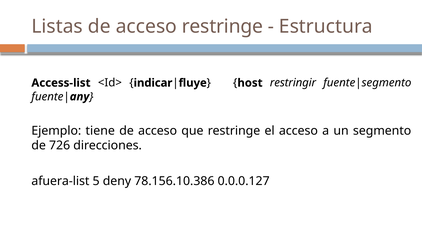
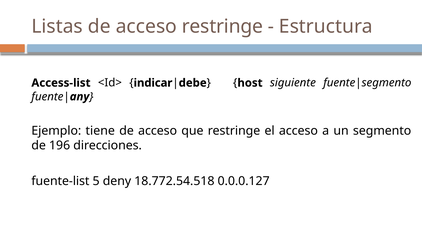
fluye: fluye -> debe
restringir: restringir -> siguiente
726: 726 -> 196
afuera-list: afuera-list -> fuente-list
78.156.10.386: 78.156.10.386 -> 18.772.54.518
